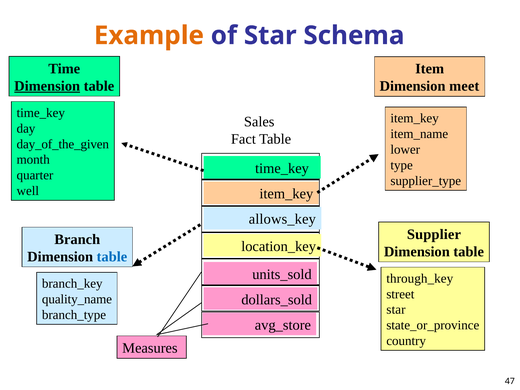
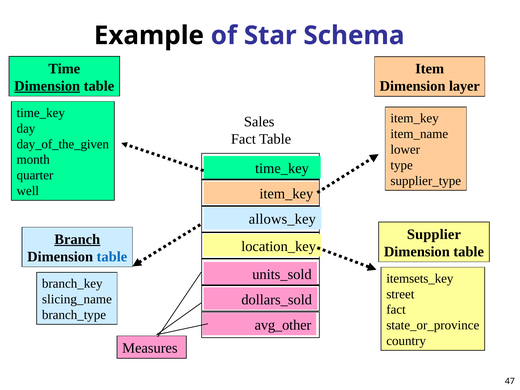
Example colour: orange -> black
meet: meet -> layer
Branch underline: none -> present
through_key: through_key -> itemsets_key
quality_name: quality_name -> slicing_name
star at (396, 310): star -> fact
avg_store: avg_store -> avg_other
